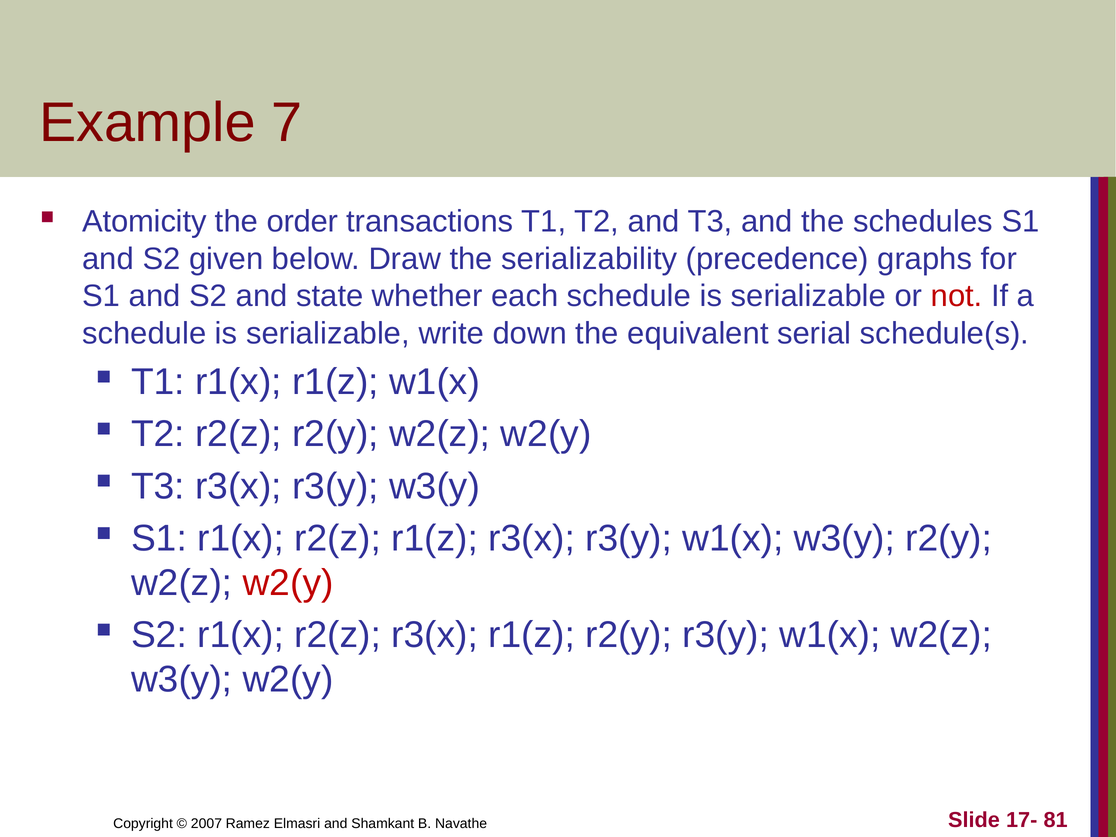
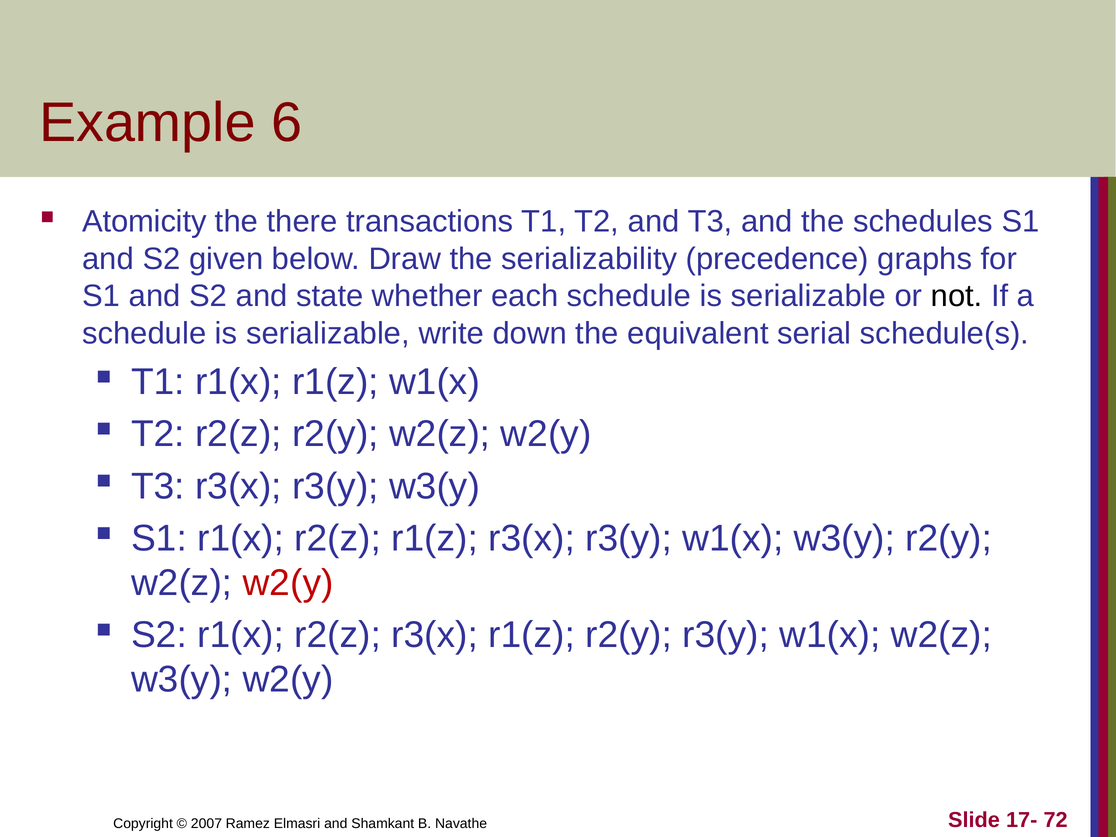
7: 7 -> 6
order: order -> there
not colour: red -> black
81: 81 -> 72
